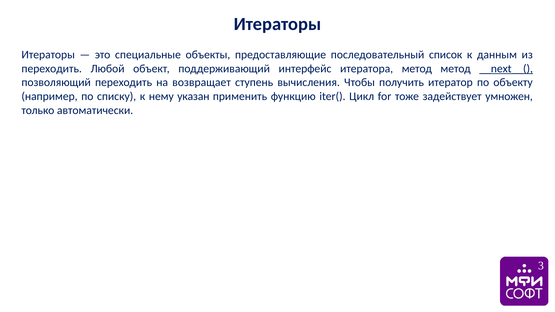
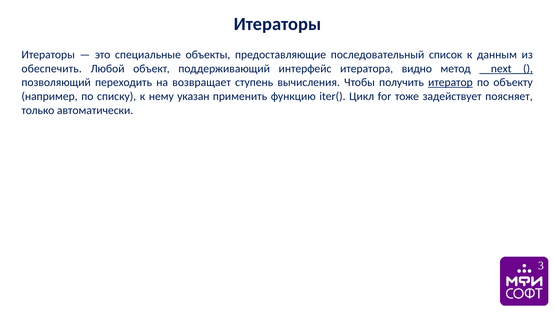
переходить at (52, 69): переходить -> обеспечить
итератора метод: метод -> видно
итератор underline: none -> present
умножен: умножен -> поясняет
